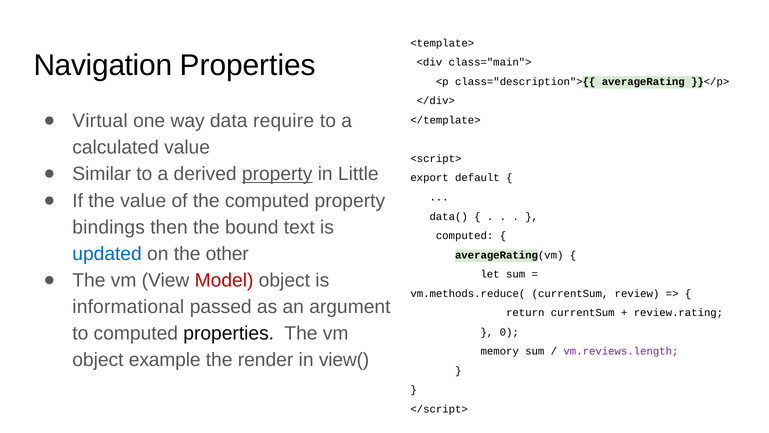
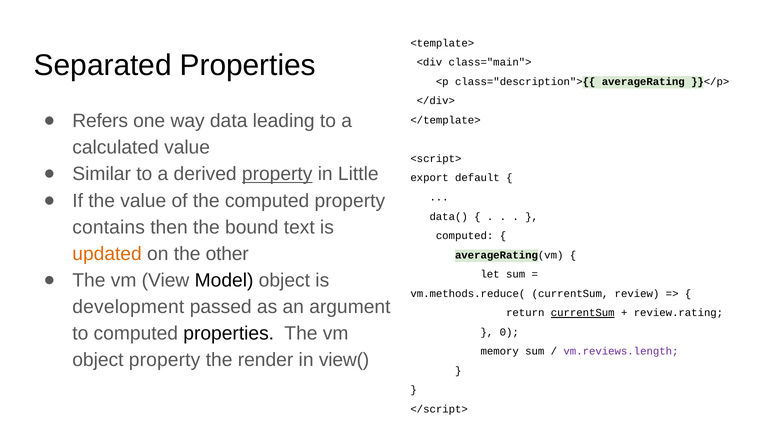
Navigation: Navigation -> Separated
Virtual: Virtual -> Refers
require: require -> leading
bindings: bindings -> contains
updated colour: blue -> orange
Model colour: red -> black
informational: informational -> development
currentSum at (583, 313) underline: none -> present
object example: example -> property
